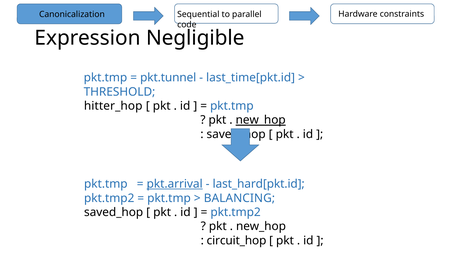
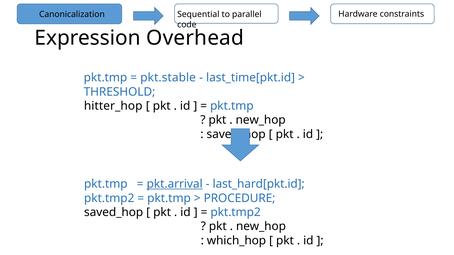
Negligible: Negligible -> Overhead
pkt.tunnel: pkt.tunnel -> pkt.stable
new_hop at (261, 120) underline: present -> none
BALANCING: BALANCING -> PROCEDURE
circuit_hop: circuit_hop -> which_hop
